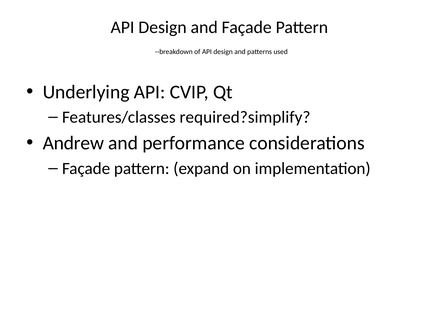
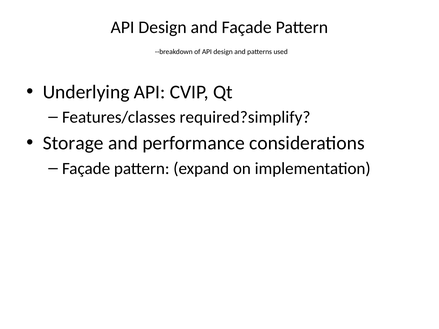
Andrew: Andrew -> Storage
